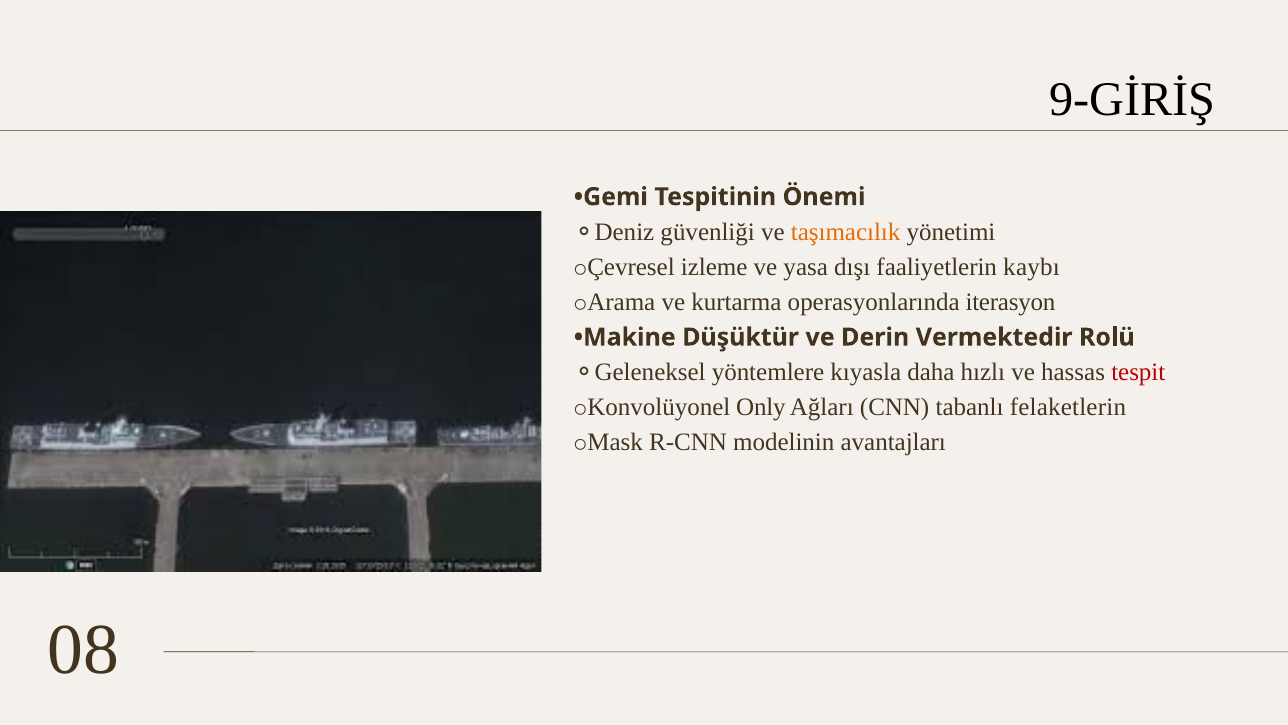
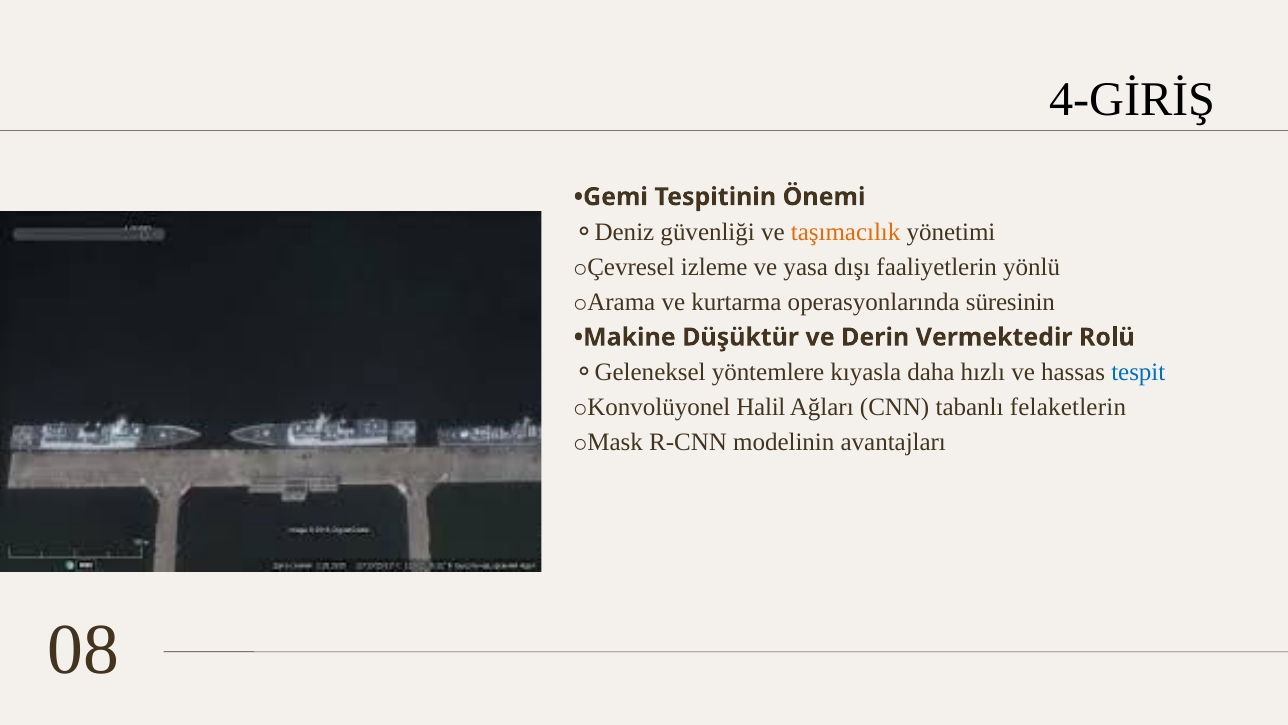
9-GİRİŞ: 9-GİRİŞ -> 4-GİRİŞ
kaybı: kaybı -> yönlü
iterasyon: iterasyon -> süresinin
tespit colour: red -> blue
Only: Only -> Halil
